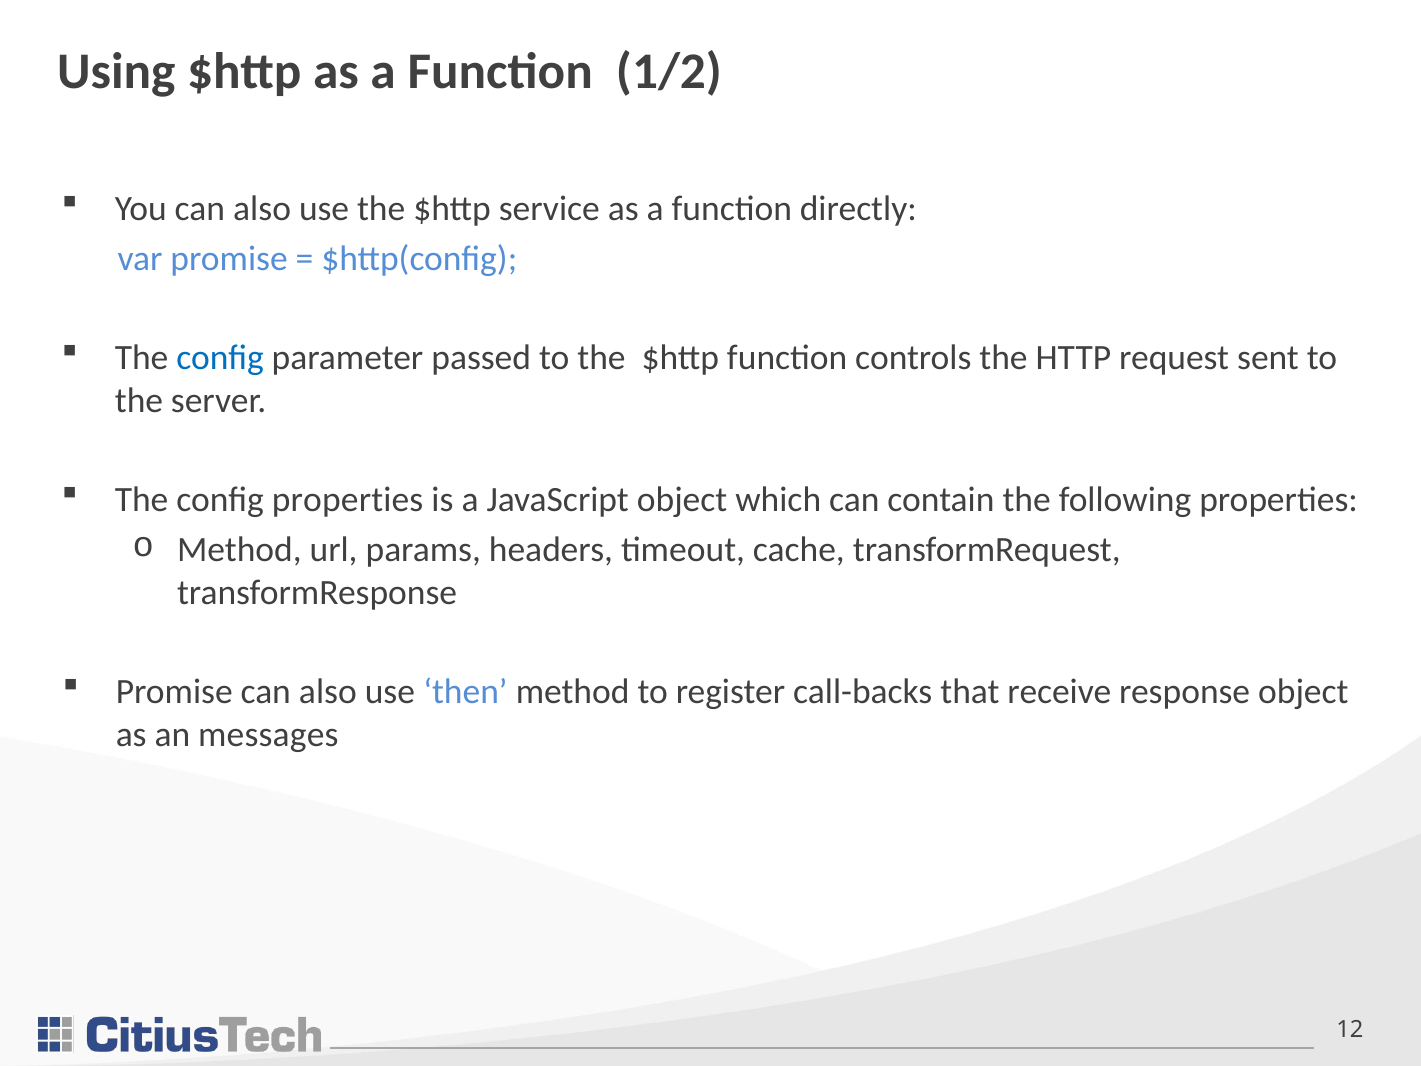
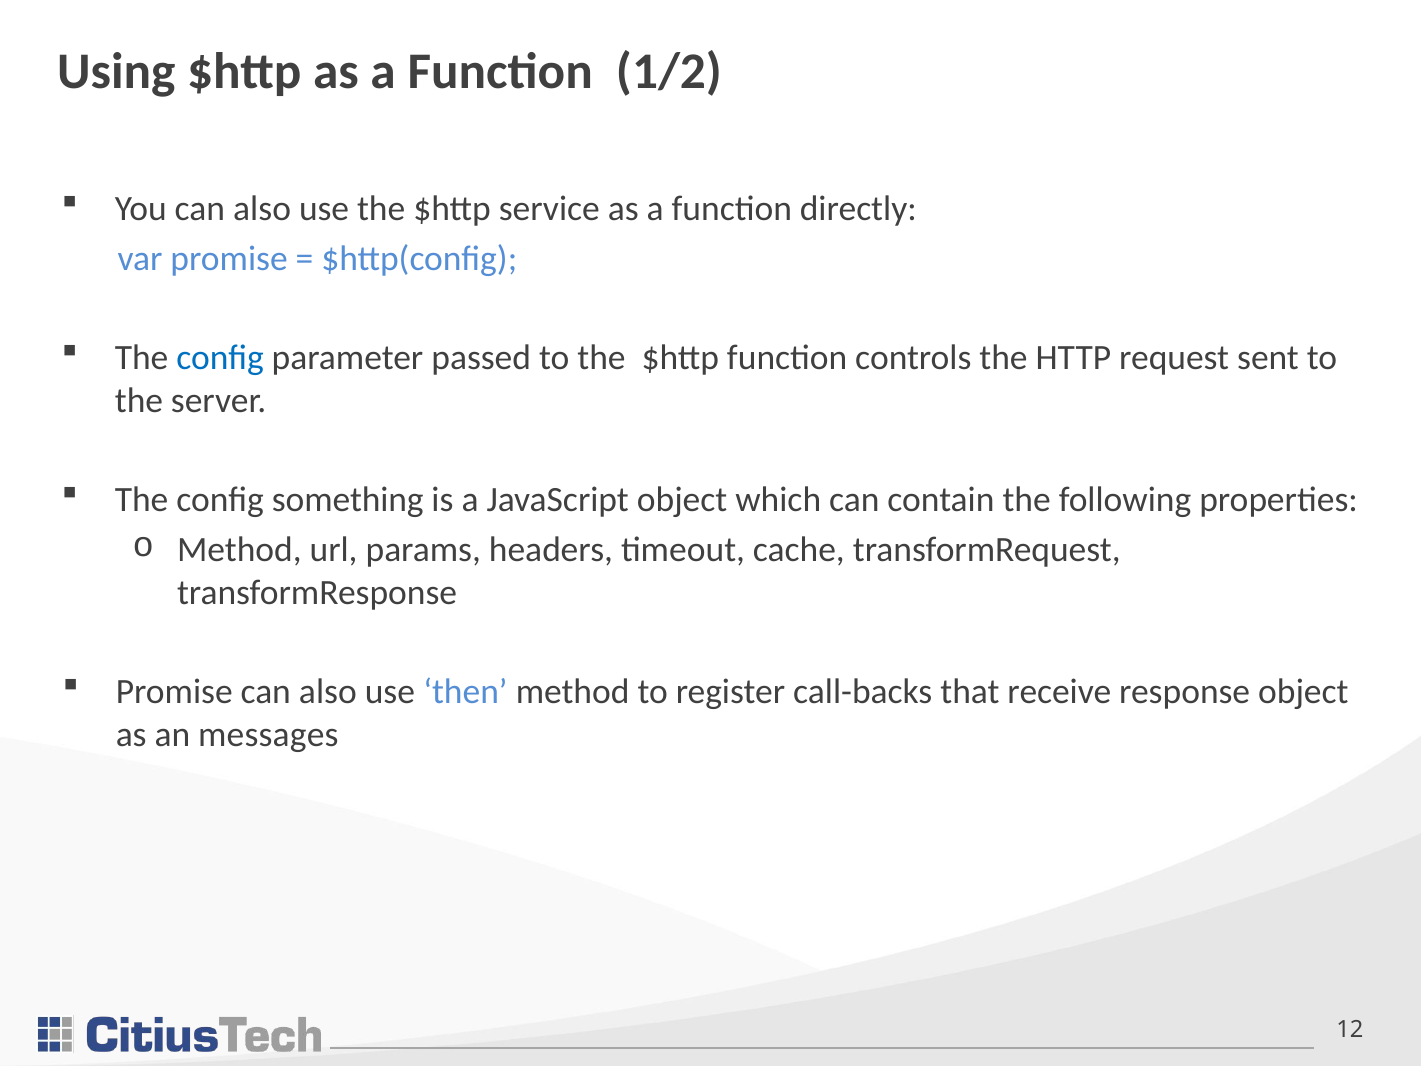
config properties: properties -> something
